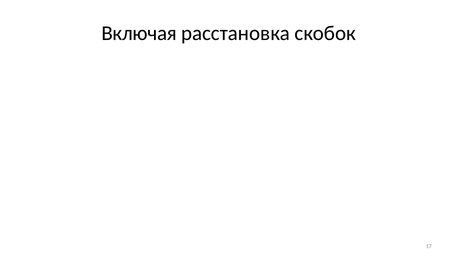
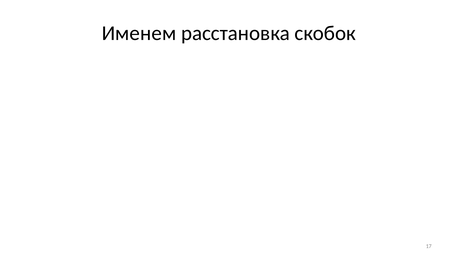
Включая: Включая -> Именем
